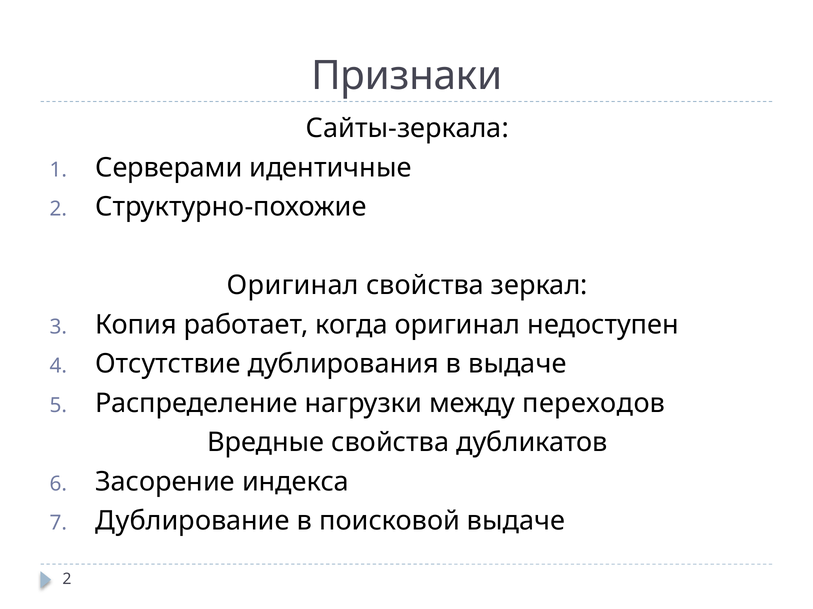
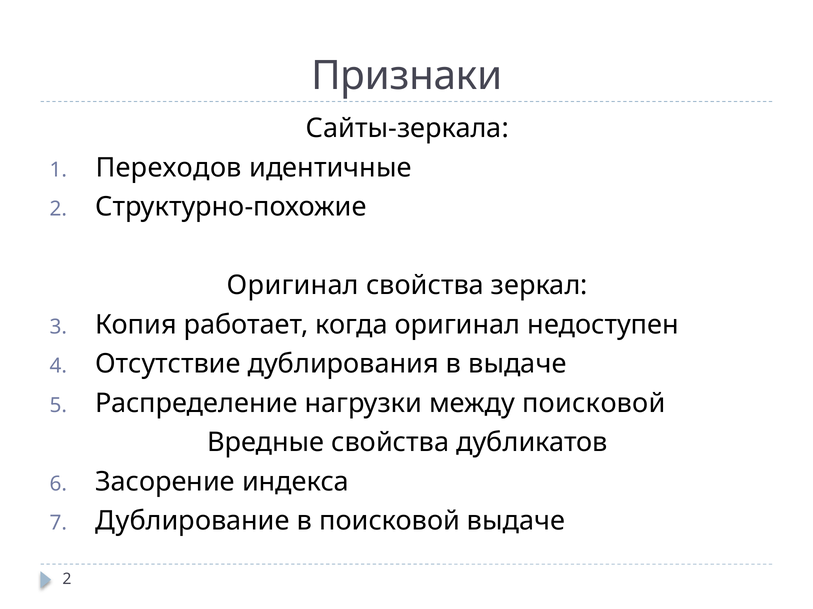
Серверами: Серверами -> Переходов
между переходов: переходов -> поисковой
